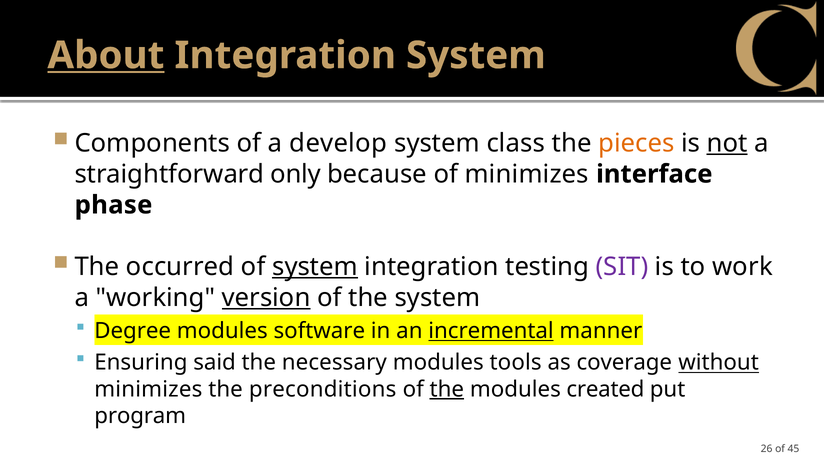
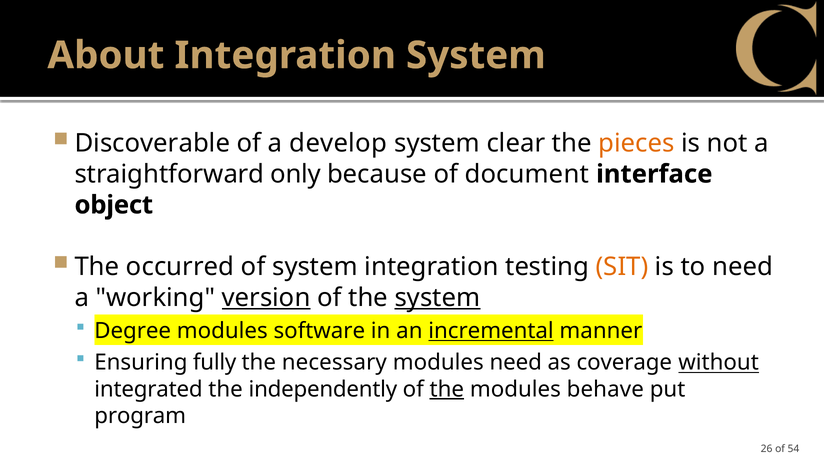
About underline: present -> none
Components: Components -> Discoverable
class: class -> clear
not underline: present -> none
of minimizes: minimizes -> document
phase: phase -> object
system at (315, 267) underline: present -> none
SIT colour: purple -> orange
to work: work -> need
system at (437, 298) underline: none -> present
said: said -> fully
modules tools: tools -> need
minimizes at (148, 390): minimizes -> integrated
preconditions: preconditions -> independently
created: created -> behave
45: 45 -> 54
